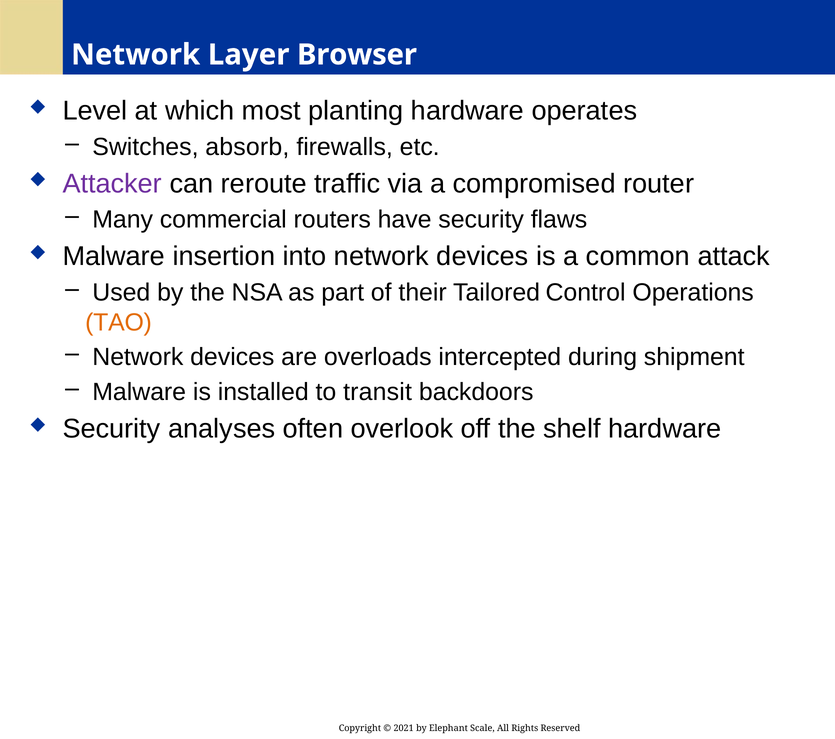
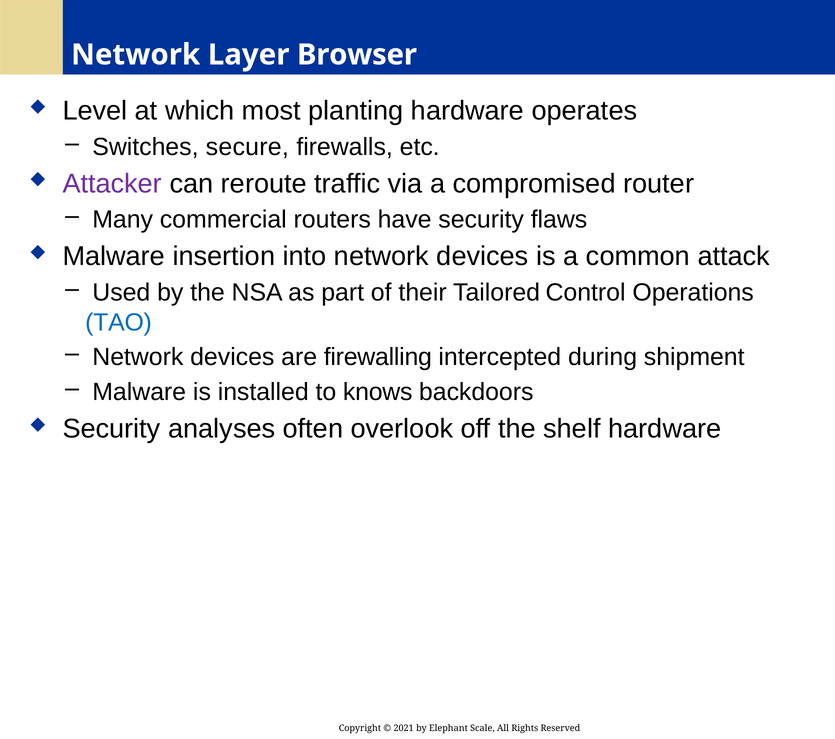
absorb: absorb -> secure
TAO colour: orange -> blue
overloads: overloads -> firewalling
transit: transit -> knows
